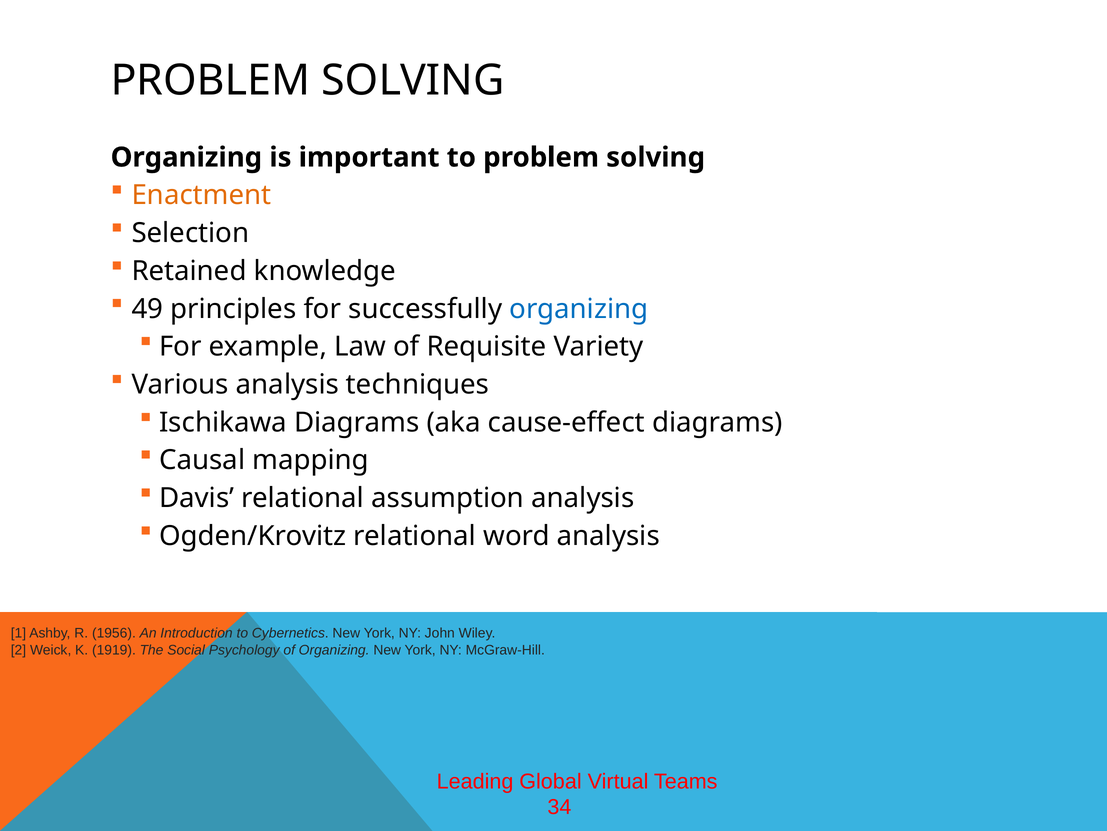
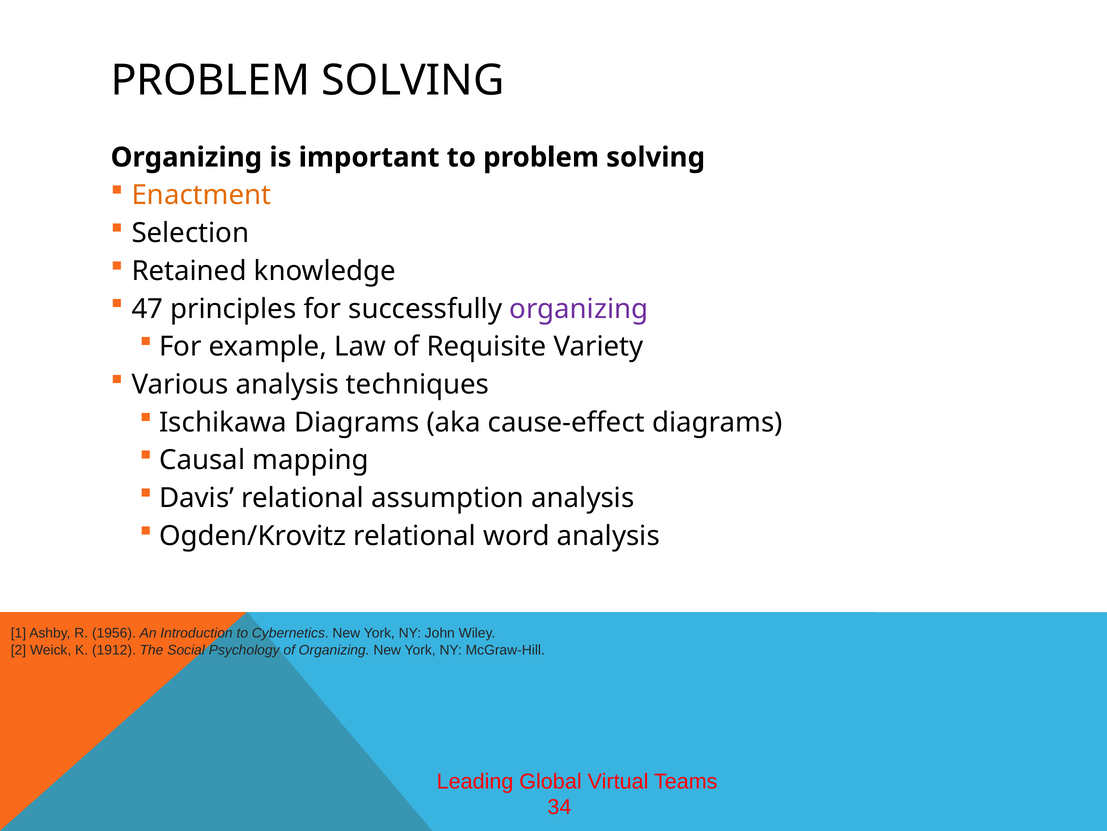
49: 49 -> 47
organizing at (579, 309) colour: blue -> purple
1919: 1919 -> 1912
